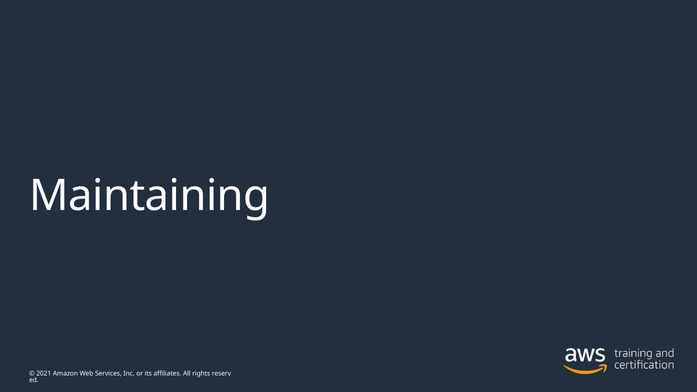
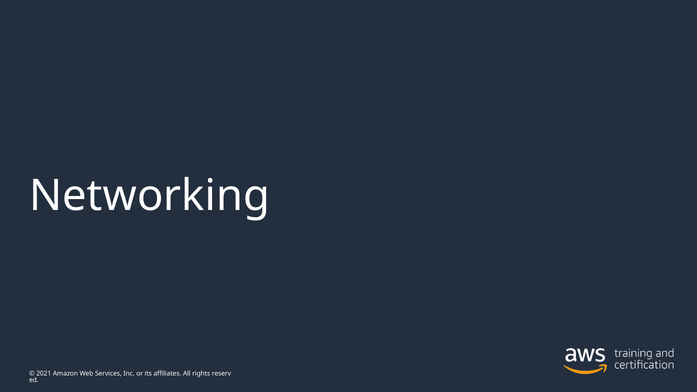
Maintaining: Maintaining -> Networking
